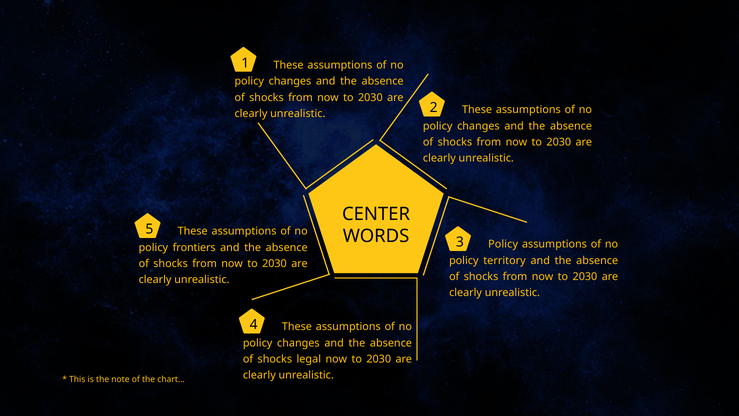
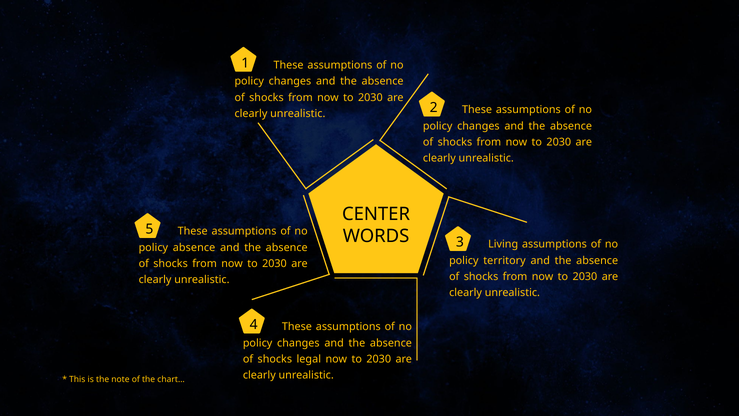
Policy at (503, 244): Policy -> Living
policy frontiers: frontiers -> absence
